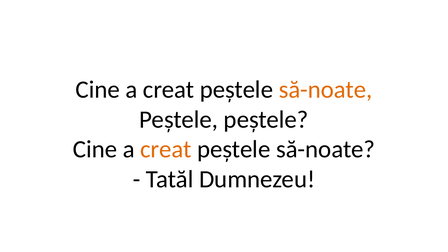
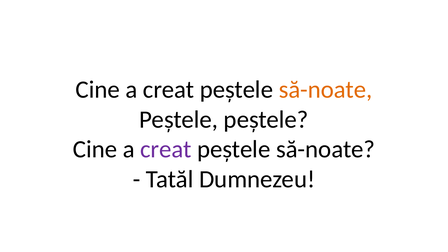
creat at (166, 149) colour: orange -> purple
